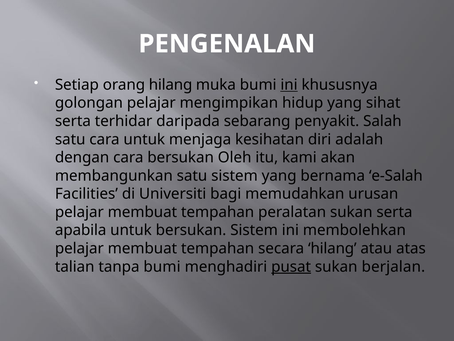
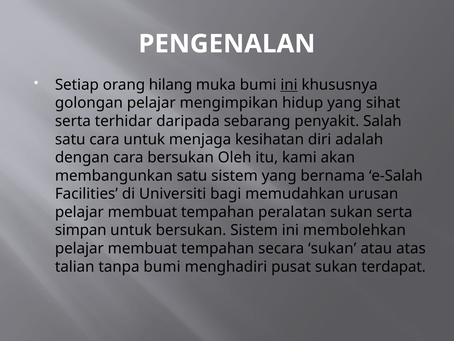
apabila: apabila -> simpan
secara hilang: hilang -> sukan
pusat underline: present -> none
berjalan: berjalan -> terdapat
